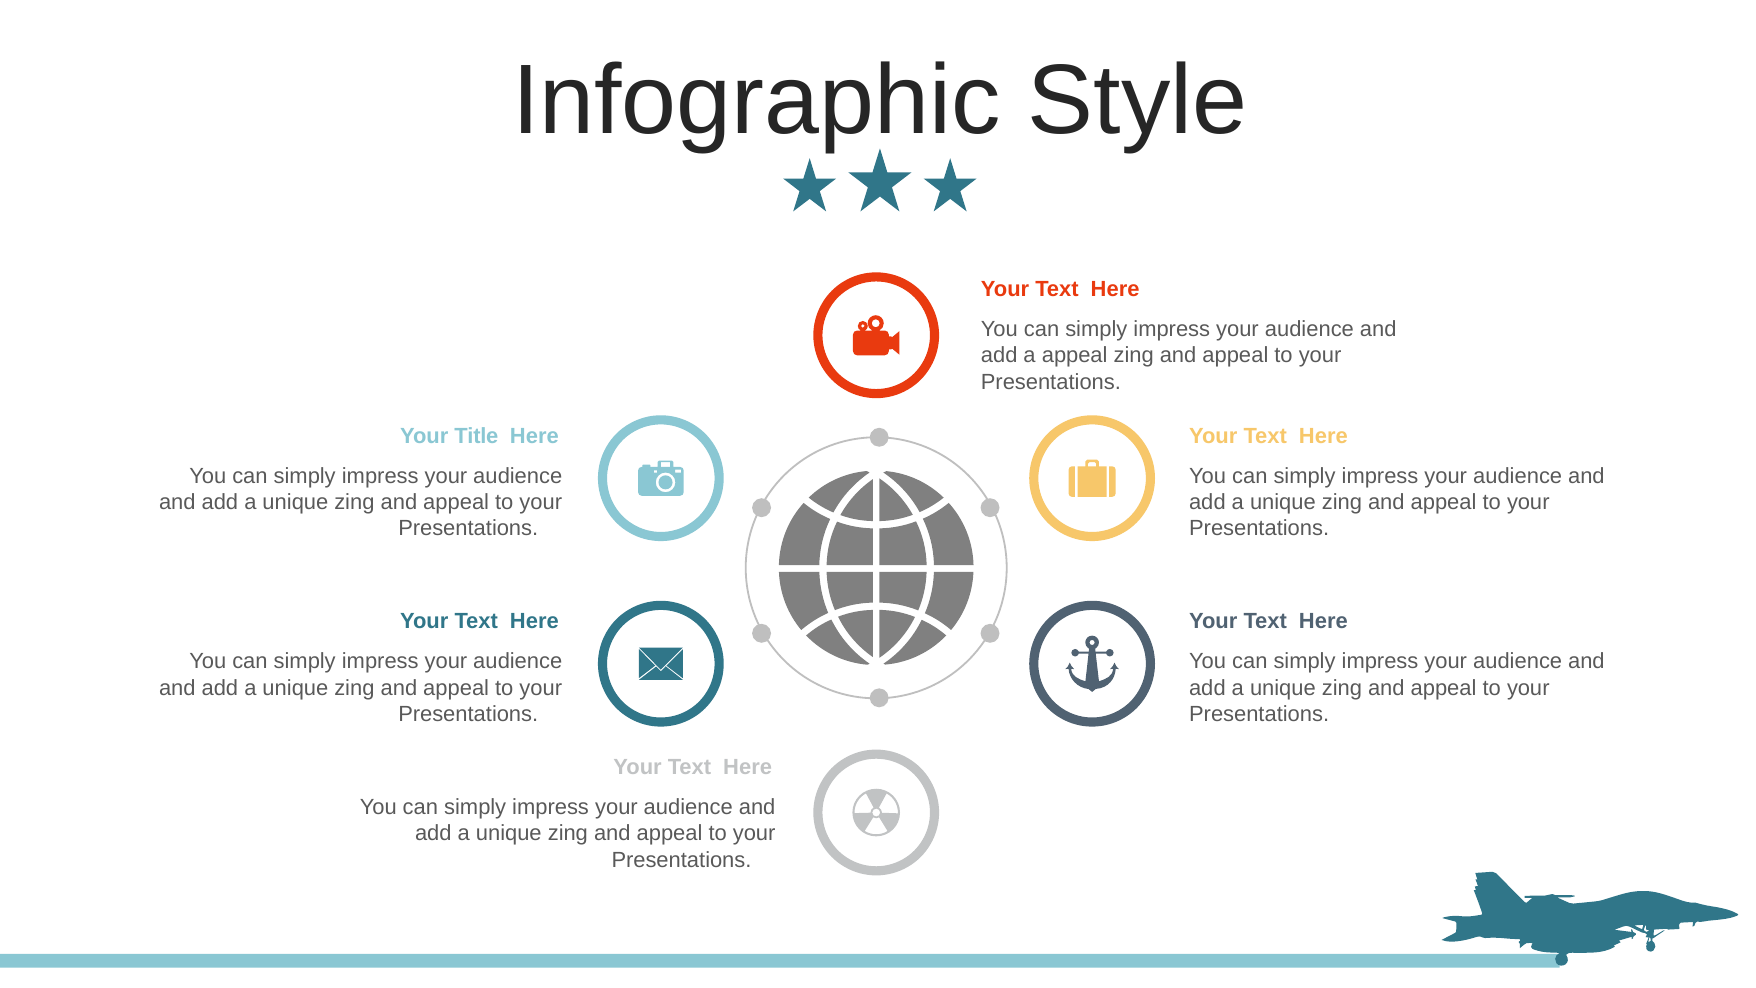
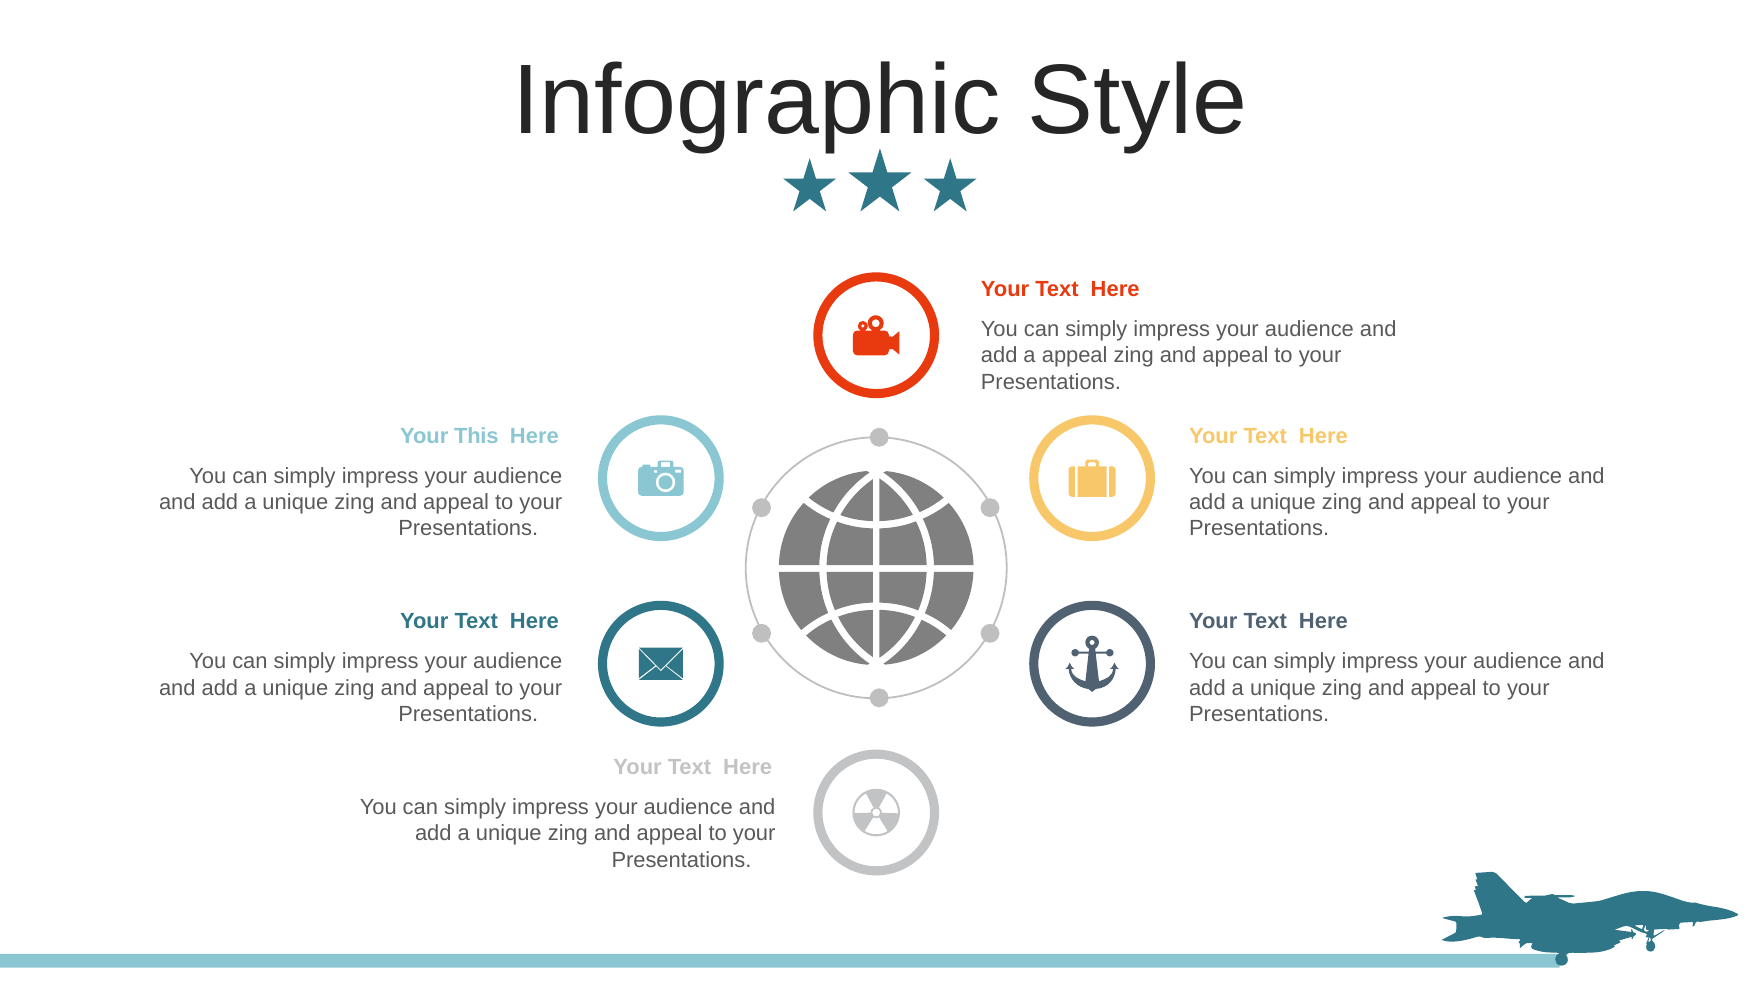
Title: Title -> This
